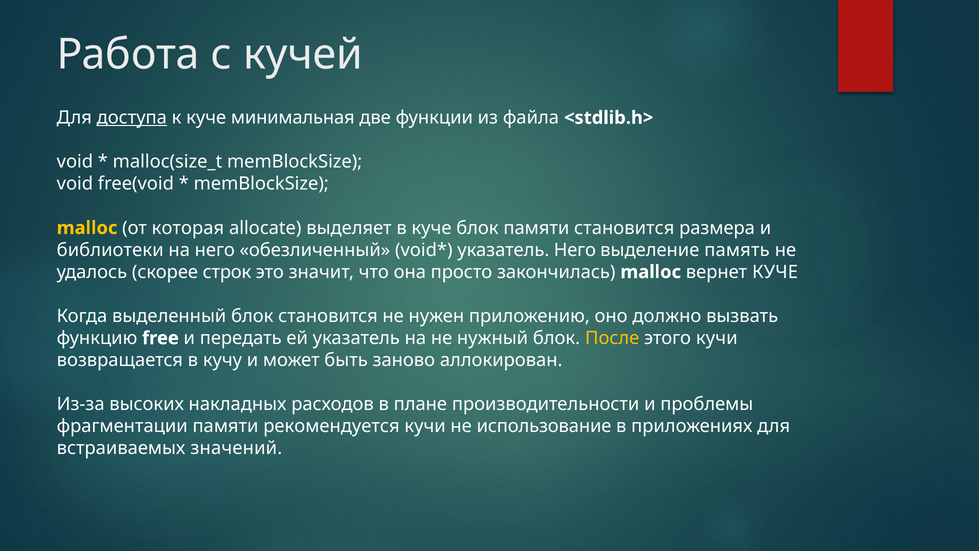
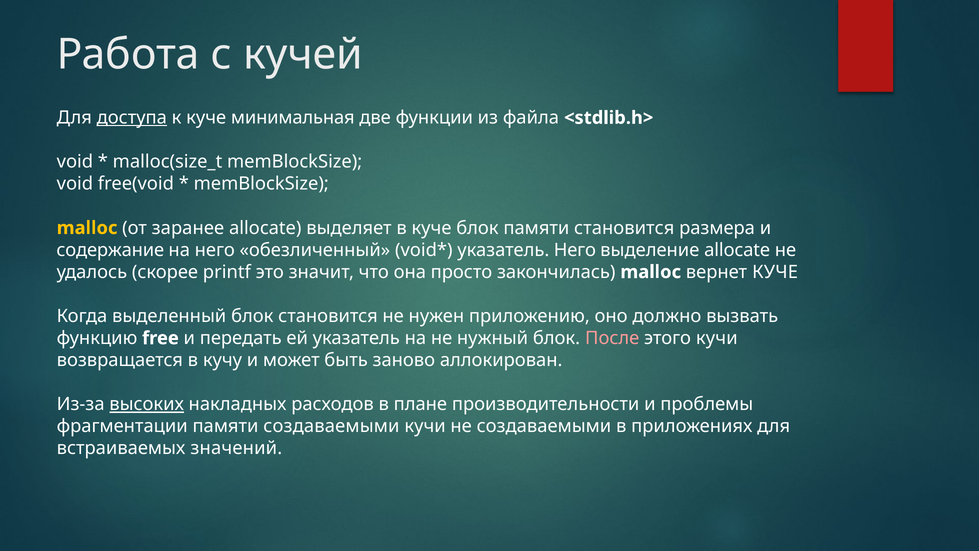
которая: которая -> заранее
библиотеки: библиотеки -> содержание
выделение память: память -> allocate
строк: строк -> printf
После colour: yellow -> pink
высоких underline: none -> present
памяти рекомендуется: рекомендуется -> создаваемыми
не использование: использование -> создаваемыми
